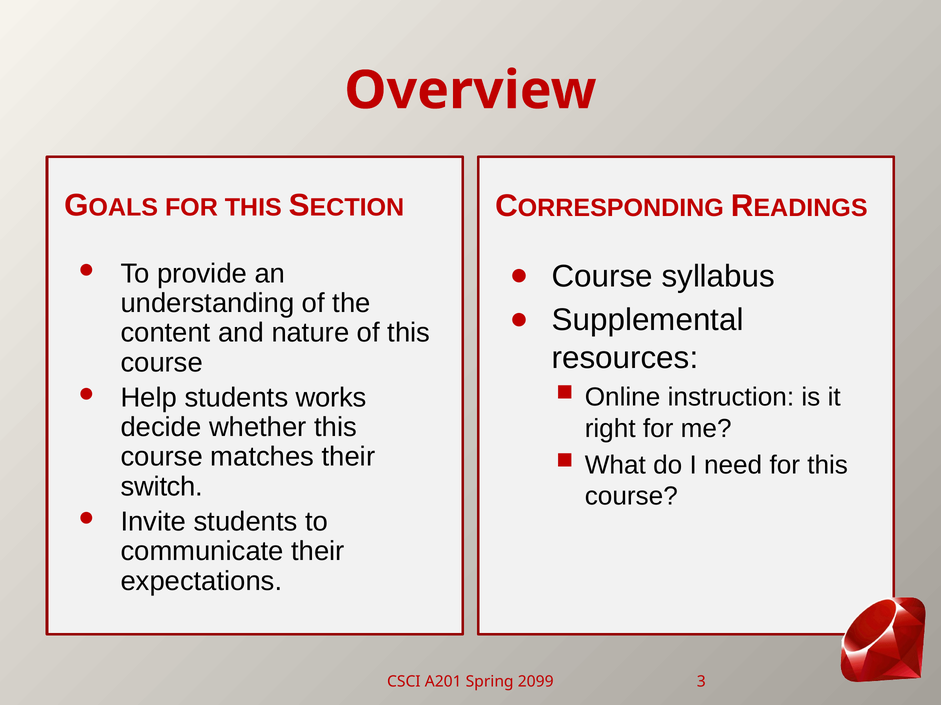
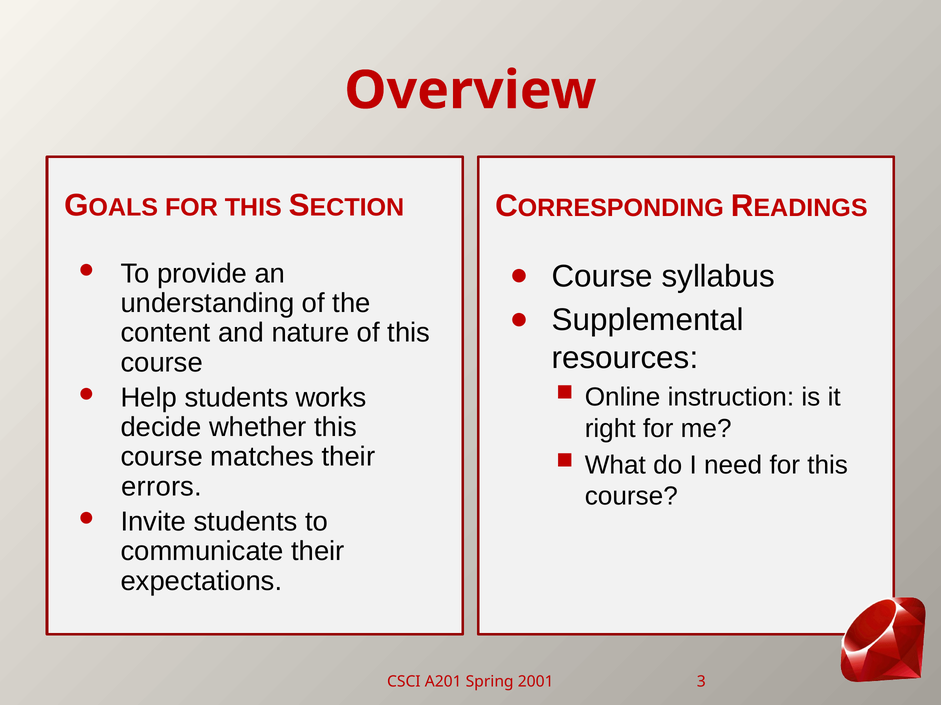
switch: switch -> errors
2099: 2099 -> 2001
